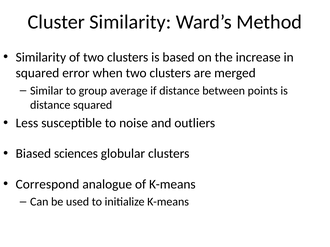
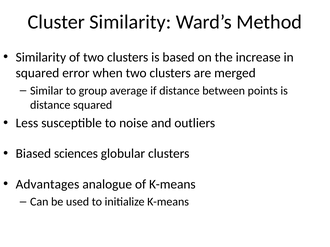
Correspond: Correspond -> Advantages
